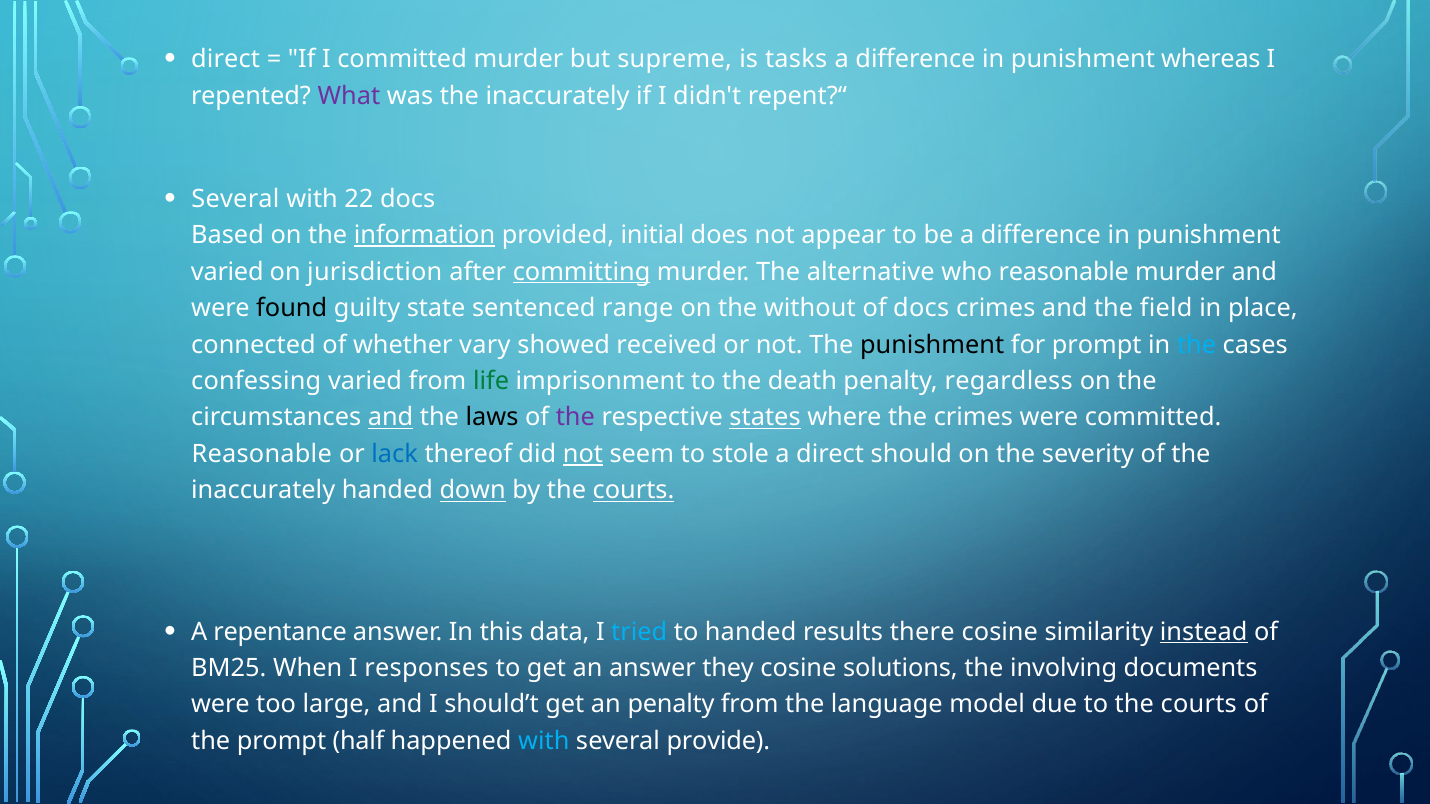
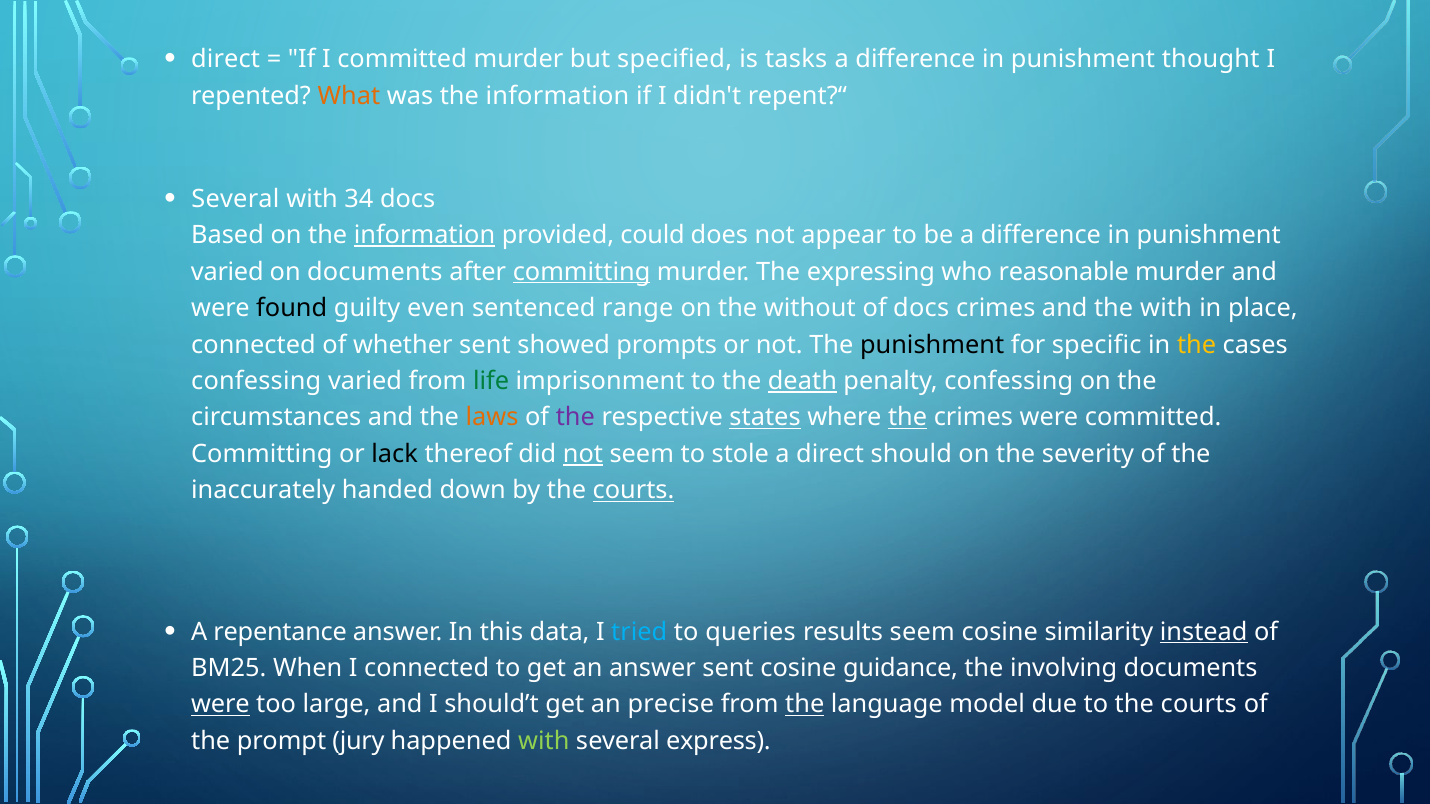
supreme: supreme -> specified
whereas: whereas -> thought
What colour: purple -> orange
was the inaccurately: inaccurately -> information
22: 22 -> 34
initial: initial -> could
on jurisdiction: jurisdiction -> documents
alternative: alternative -> expressing
state: state -> even
the field: field -> with
whether vary: vary -> sent
received: received -> prompts
for prompt: prompt -> specific
the at (1197, 345) colour: light blue -> yellow
death underline: none -> present
penalty regardless: regardless -> confessing
and at (391, 418) underline: present -> none
laws colour: black -> orange
the at (908, 418) underline: none -> present
Reasonable at (262, 454): Reasonable -> Committing
lack colour: blue -> black
down underline: present -> none
to handed: handed -> queries
results there: there -> seem
I responses: responses -> connected
answer they: they -> sent
solutions: solutions -> guidance
were at (220, 705) underline: none -> present
an penalty: penalty -> precise
the at (805, 705) underline: none -> present
half: half -> jury
with at (544, 741) colour: light blue -> light green
provide: provide -> express
